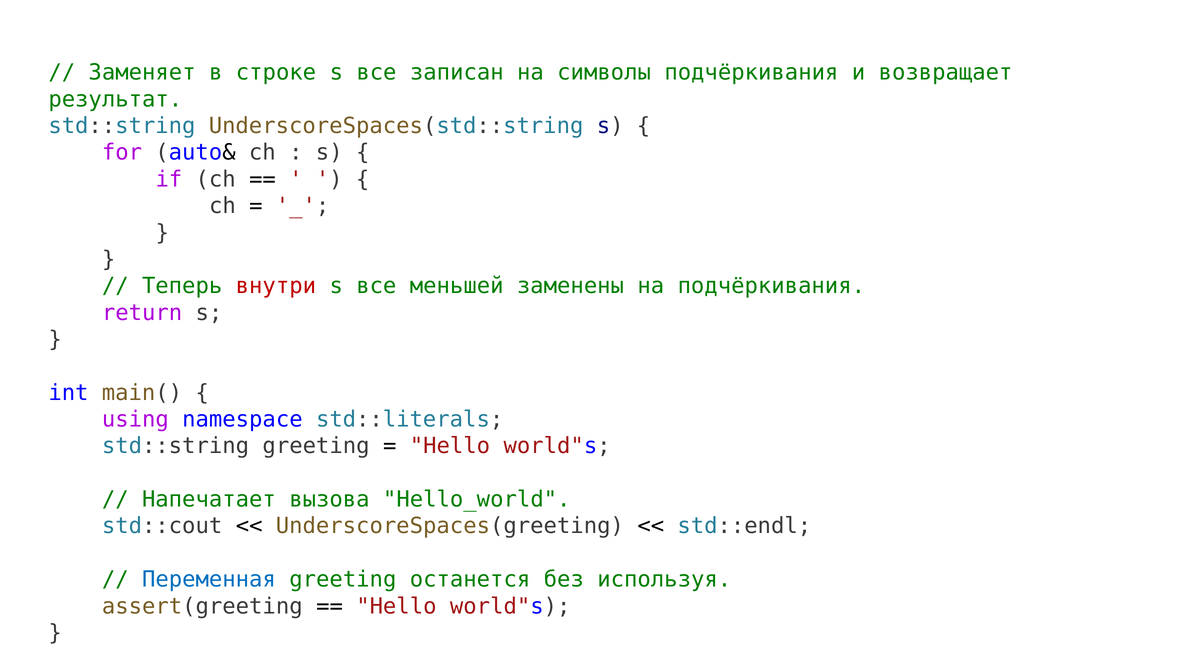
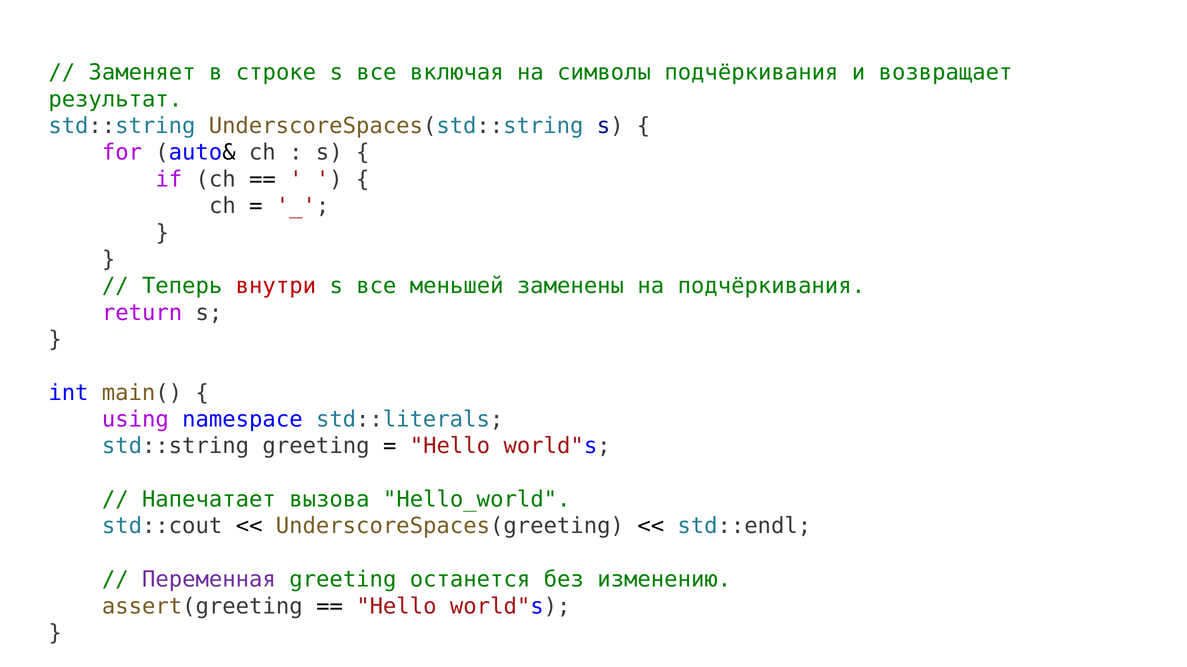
записан: записан -> включая
Переменная colour: blue -> purple
используя: используя -> изменению
